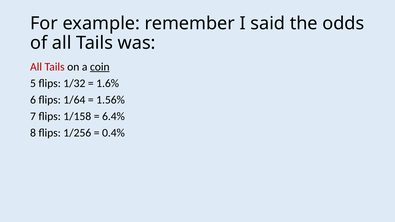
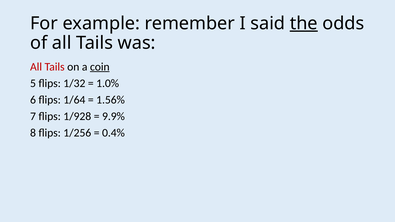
the underline: none -> present
1.6%: 1.6% -> 1.0%
1/158: 1/158 -> 1/928
6.4%: 6.4% -> 9.9%
